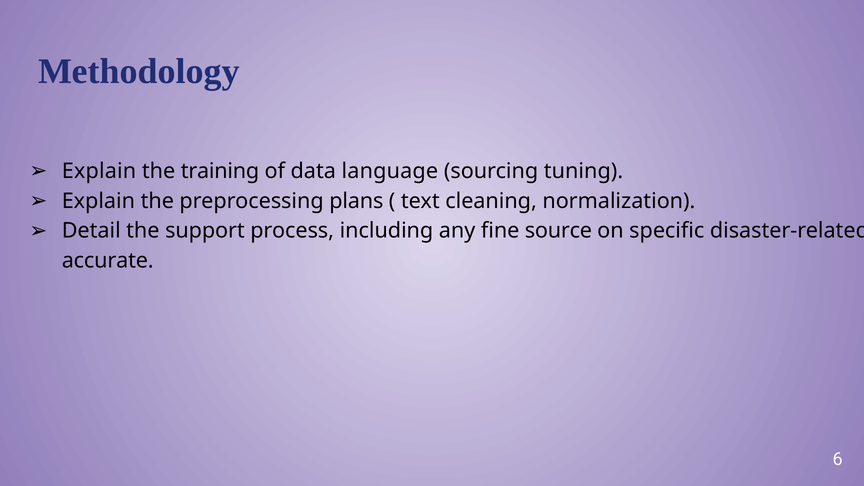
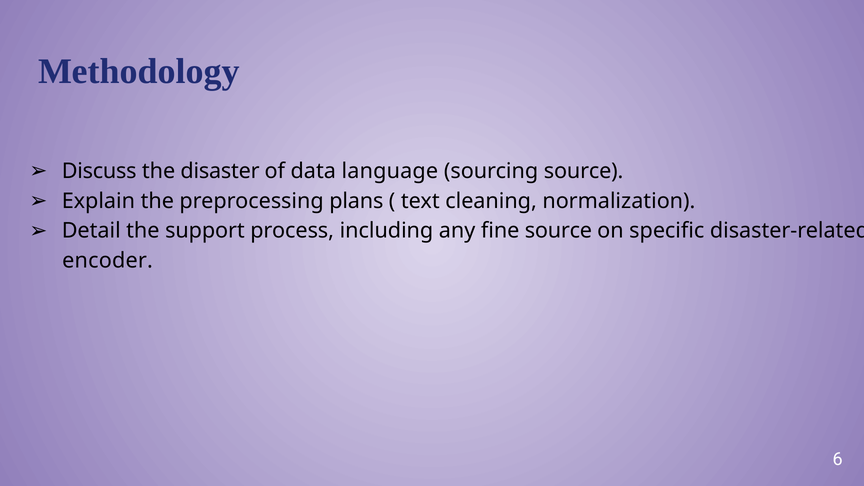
Explain at (99, 171): Explain -> Discuss
training: training -> disaster
sourcing tuning: tuning -> source
accurate: accurate -> encoder
